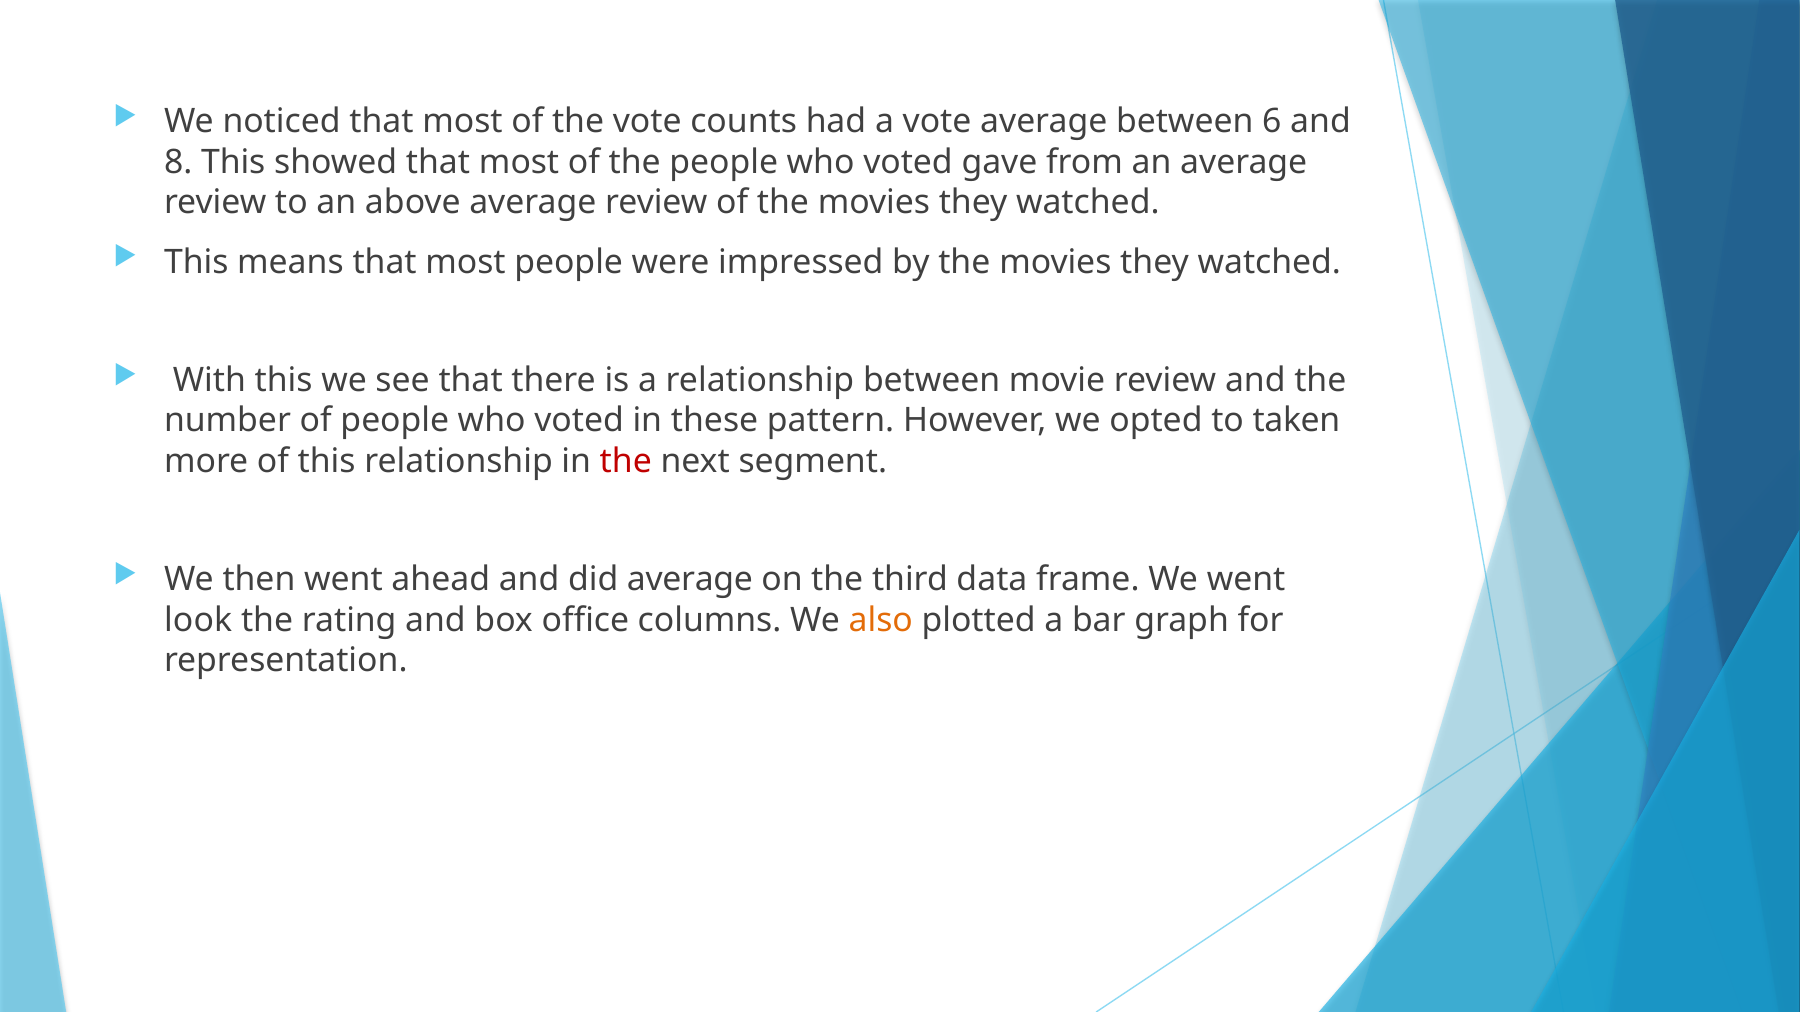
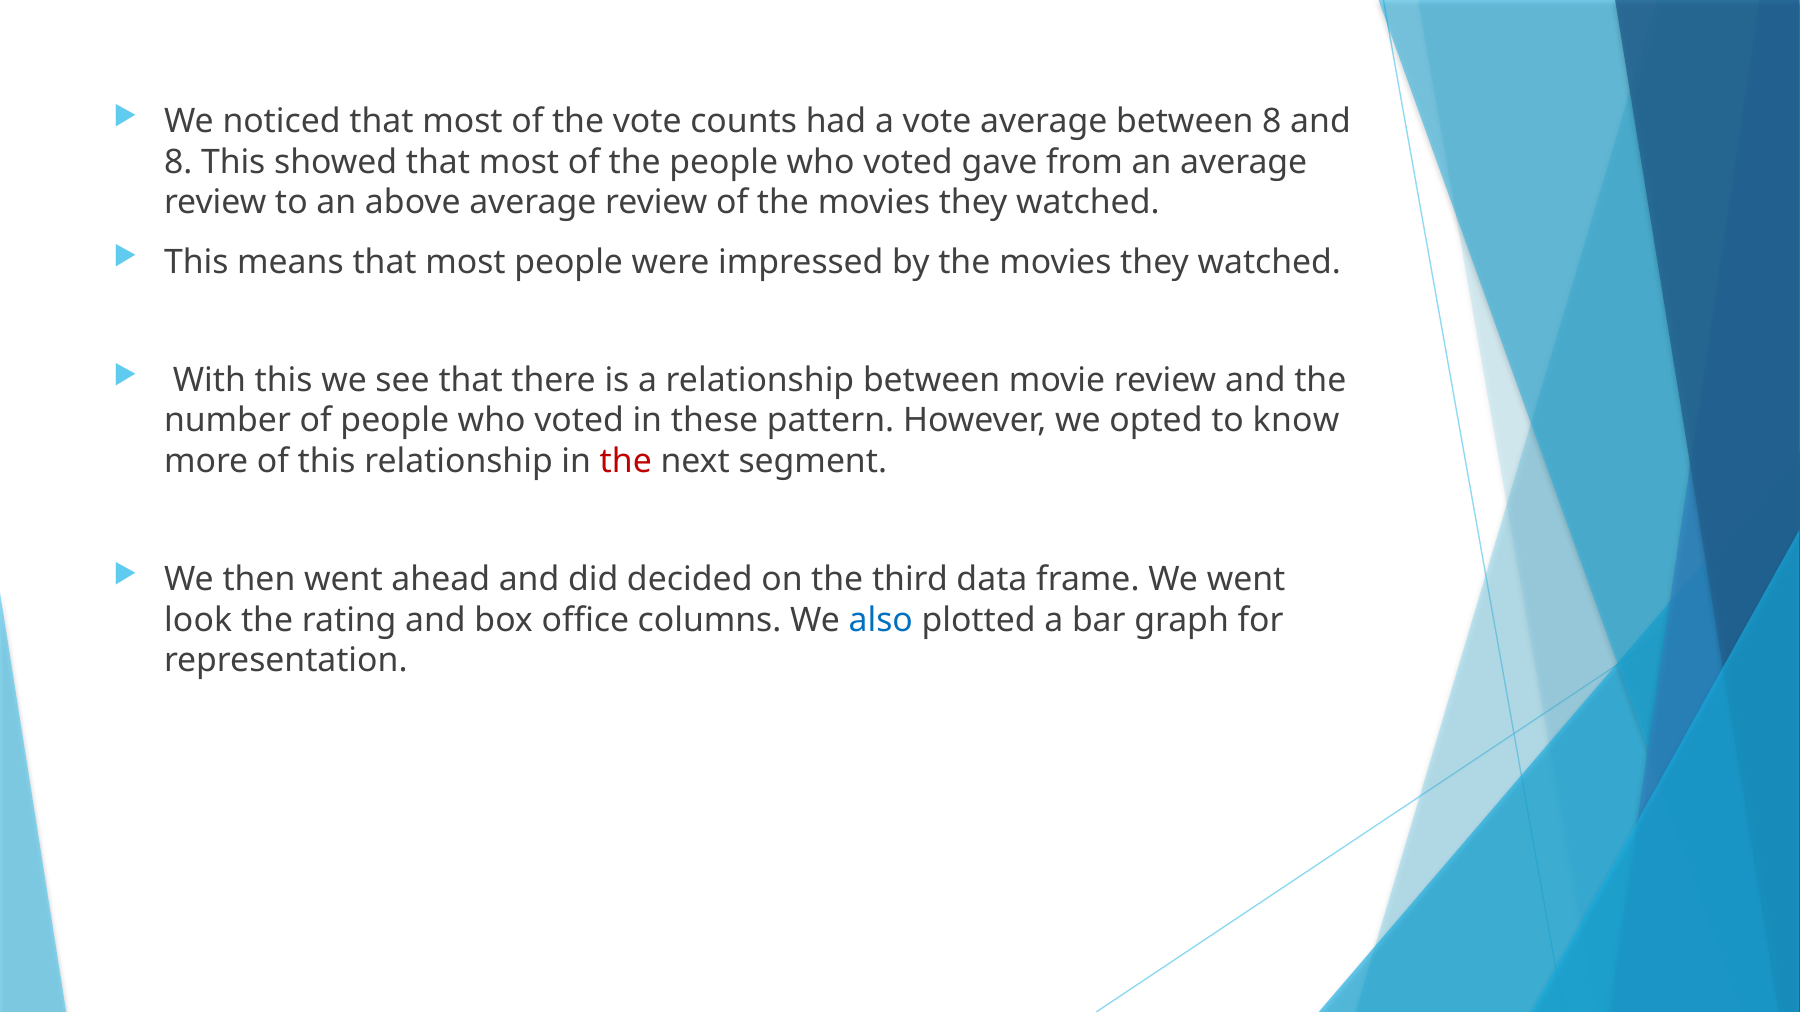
between 6: 6 -> 8
taken: taken -> know
did average: average -> decided
also colour: orange -> blue
